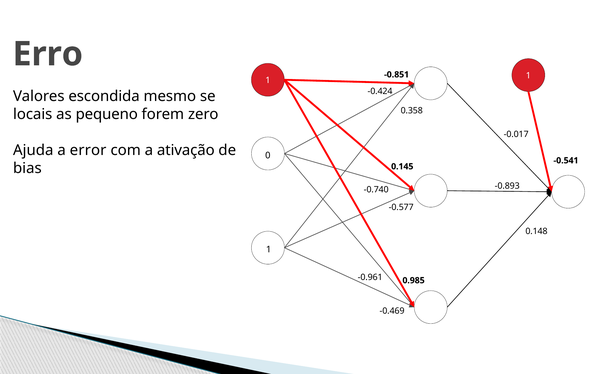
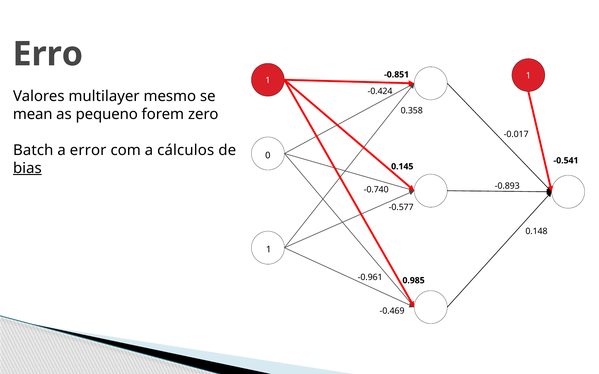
escondida: escondida -> multilayer
locais: locais -> mean
Ajuda: Ajuda -> Batch
ativação: ativação -> cálculos
bias underline: none -> present
